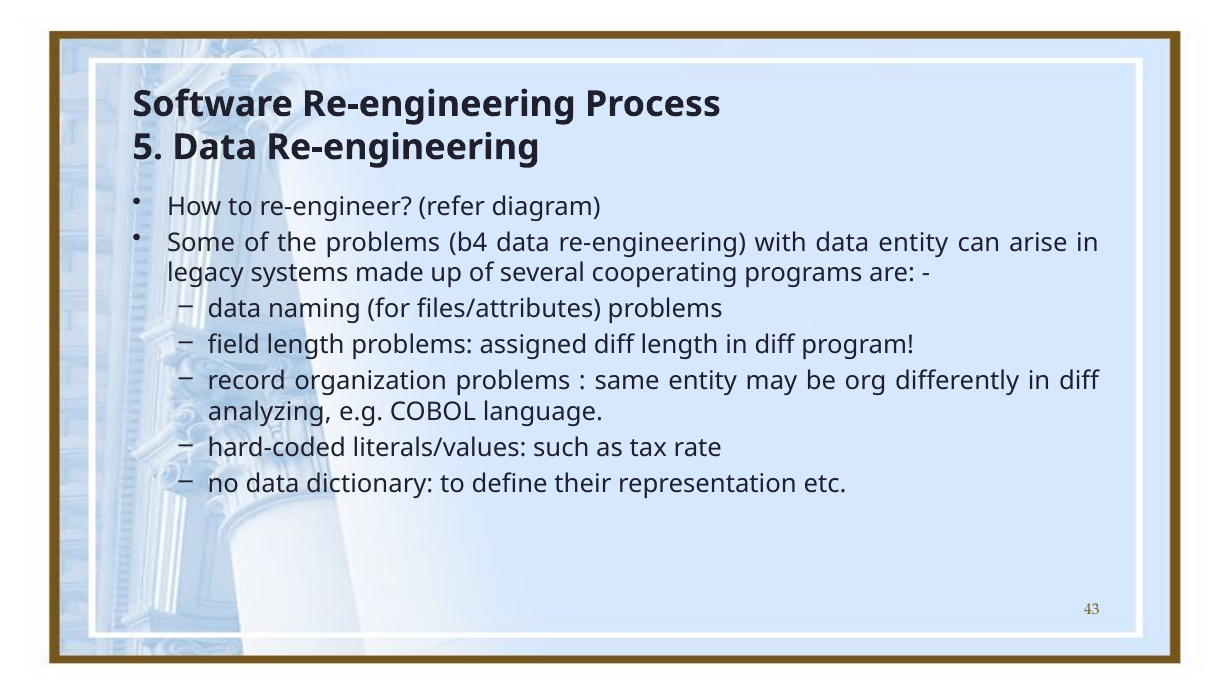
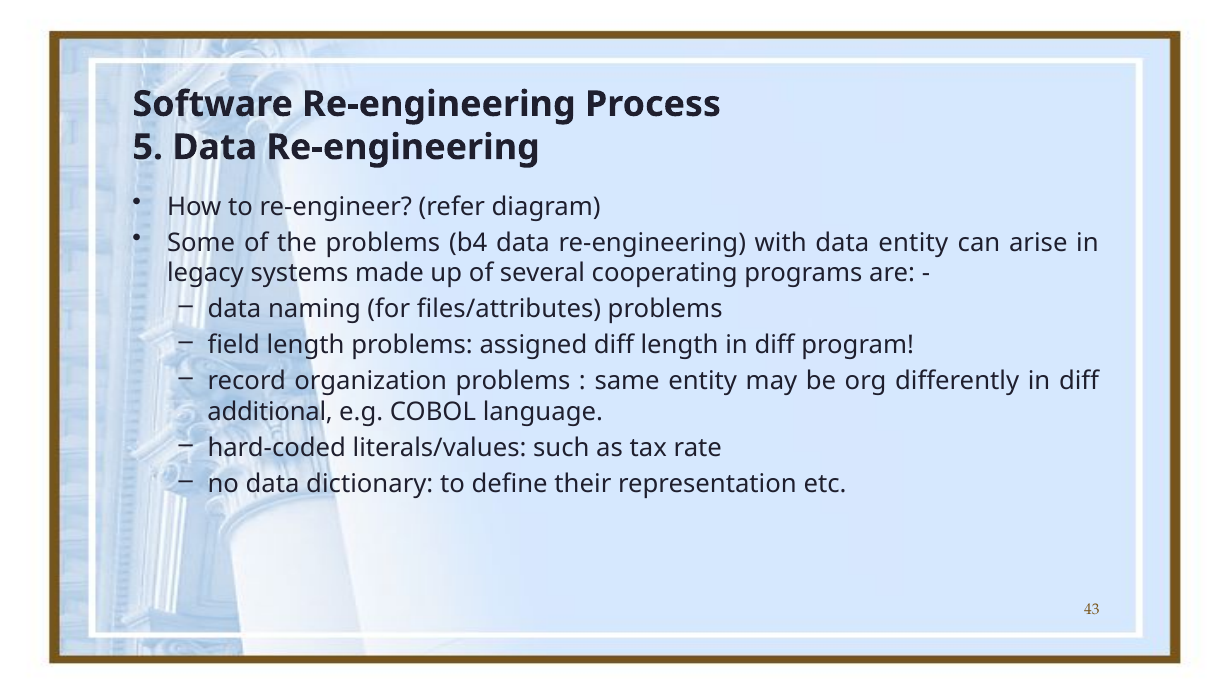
analyzing: analyzing -> additional
